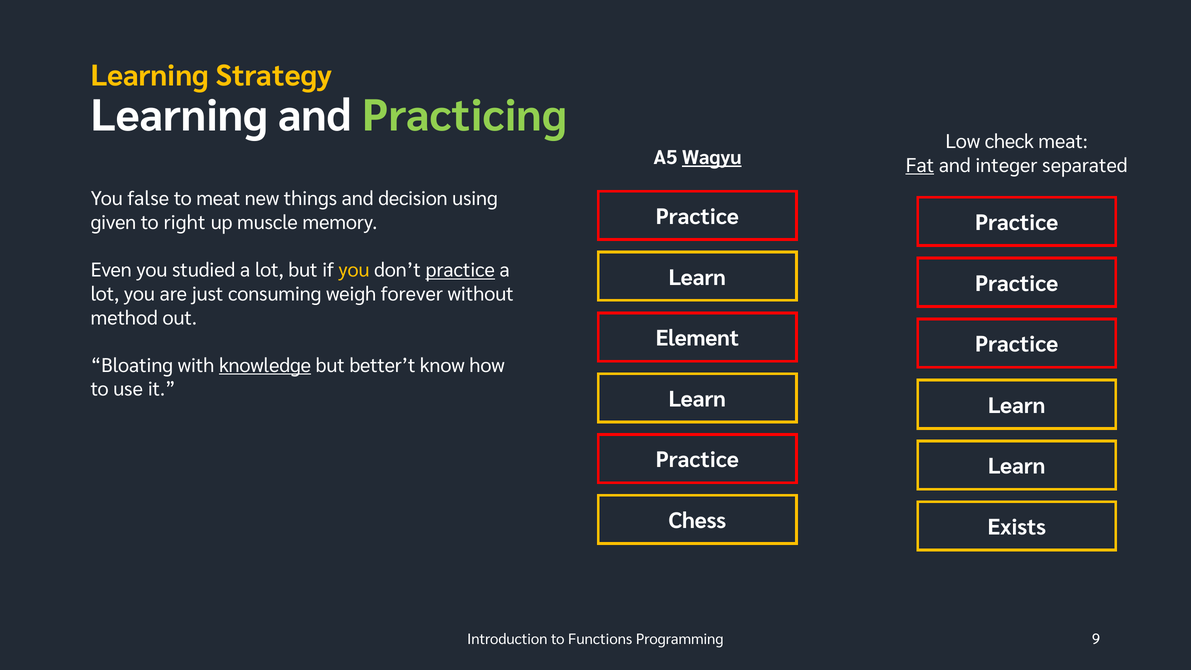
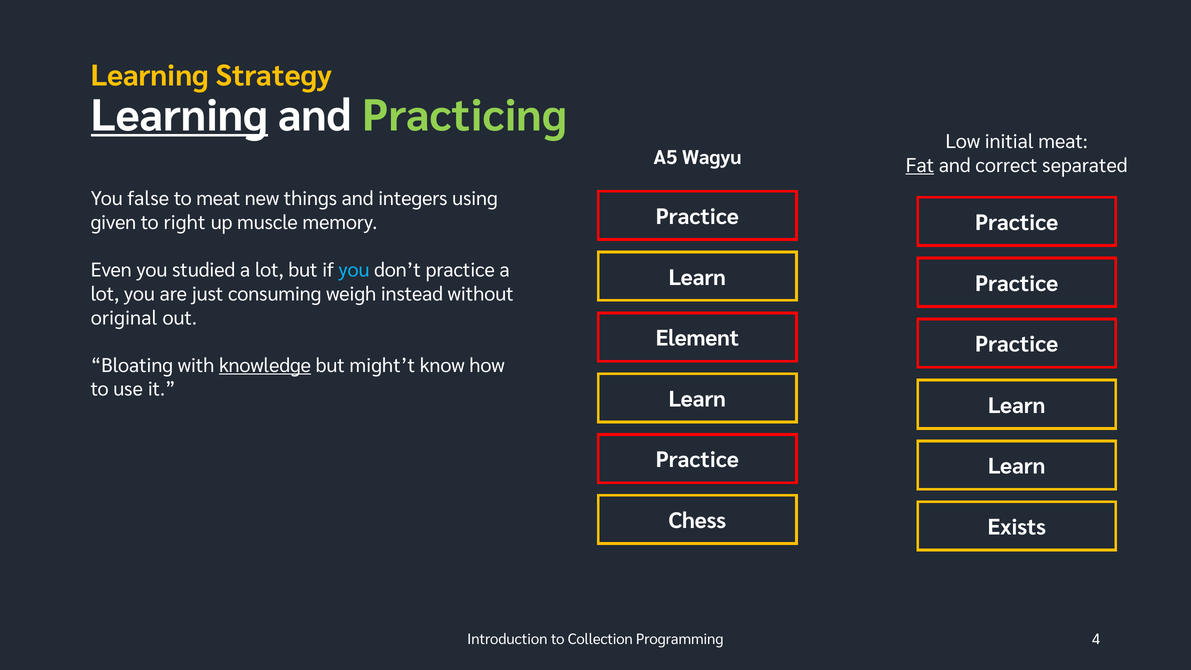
Learning at (179, 116) underline: none -> present
check: check -> initial
Wagyu underline: present -> none
integer: integer -> correct
decision: decision -> integers
you at (354, 270) colour: yellow -> light blue
practice at (460, 270) underline: present -> none
forever: forever -> instead
method: method -> original
better’t: better’t -> might’t
Functions: Functions -> Collection
9: 9 -> 4
